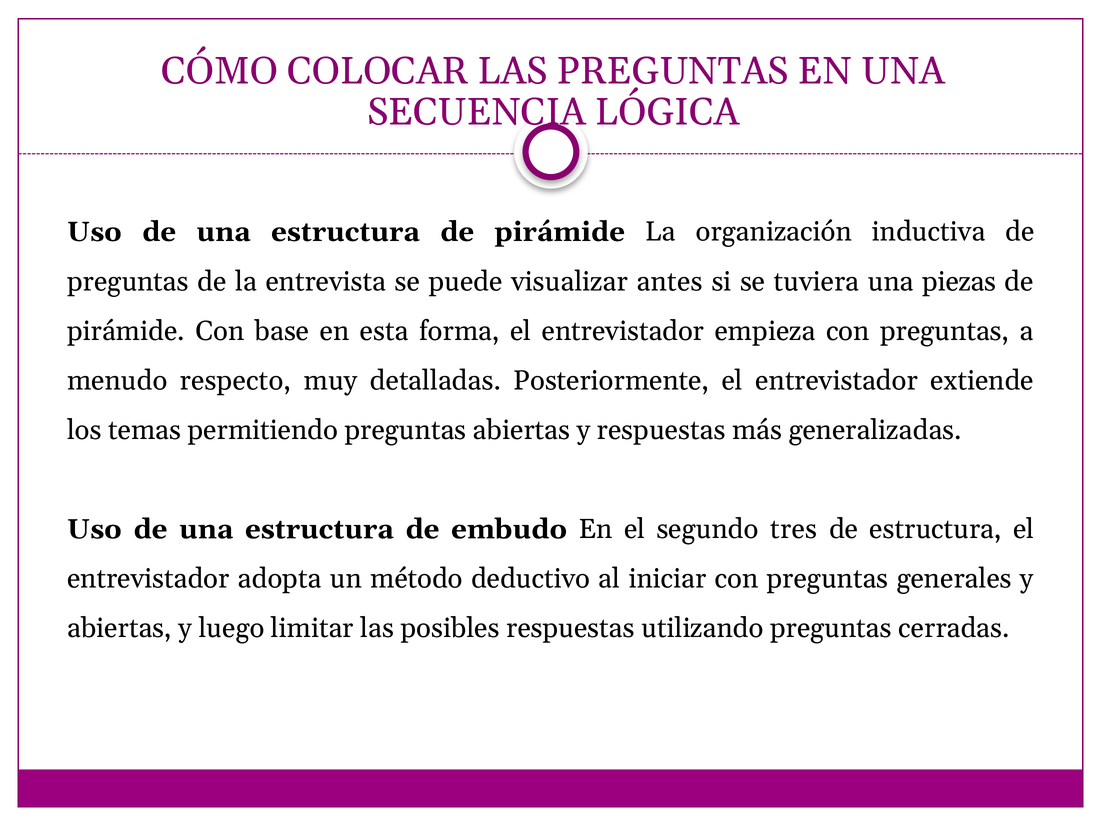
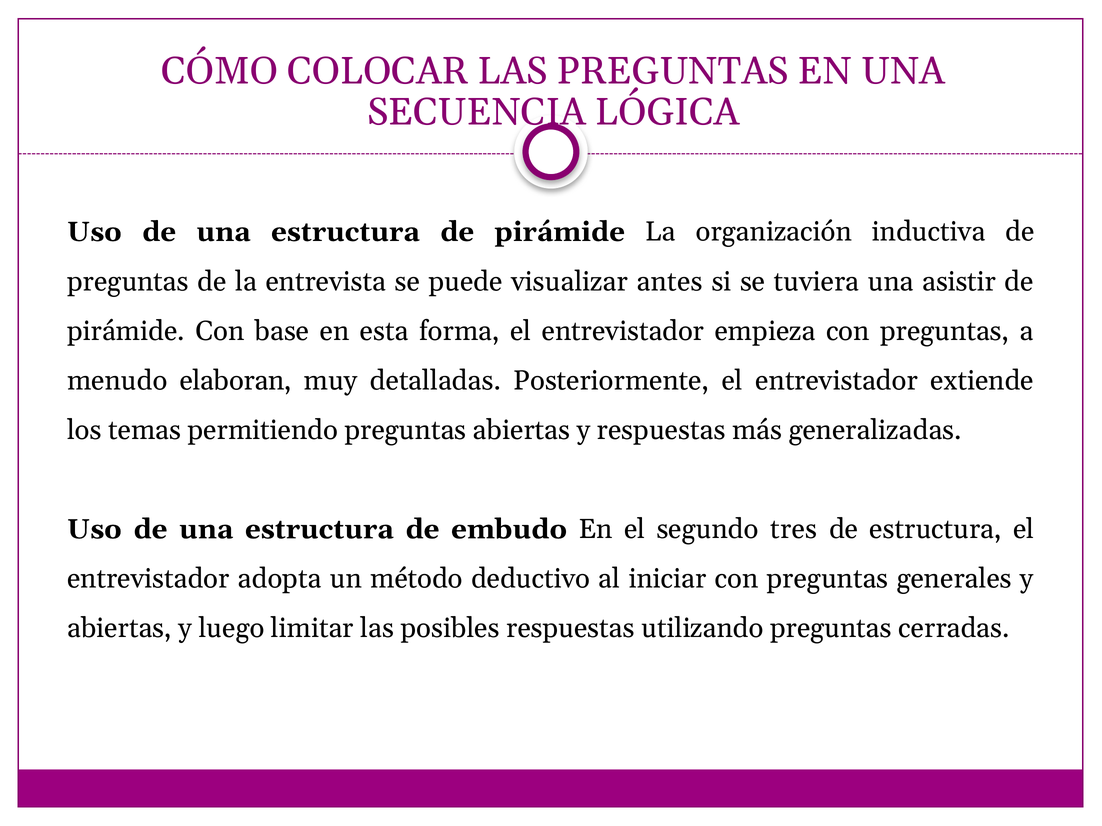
piezas: piezas -> asistir
respecto: respecto -> elaboran
